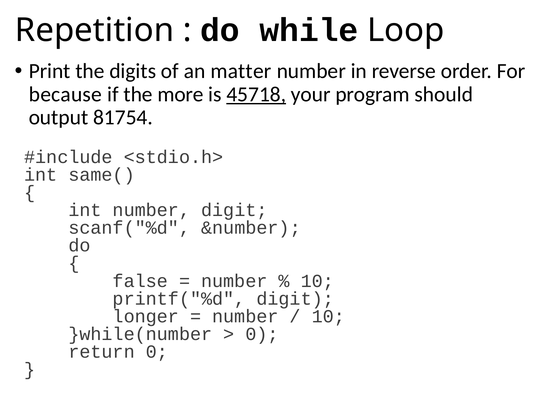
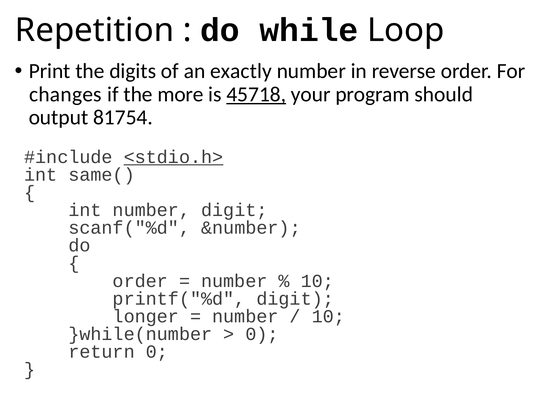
matter: matter -> exactly
because: because -> changes
<stdio.h> underline: none -> present
false at (140, 281): false -> order
